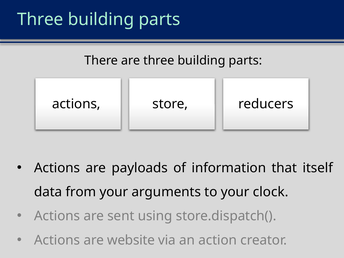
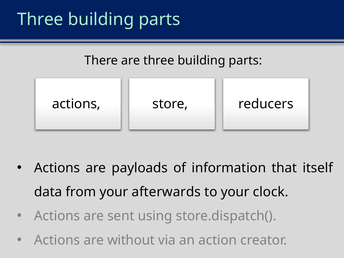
arguments: arguments -> afterwards
website: website -> without
